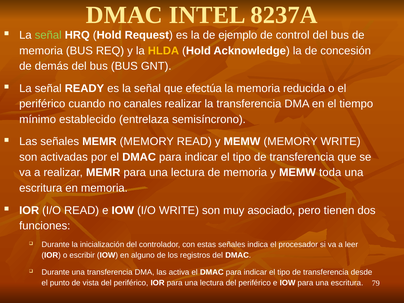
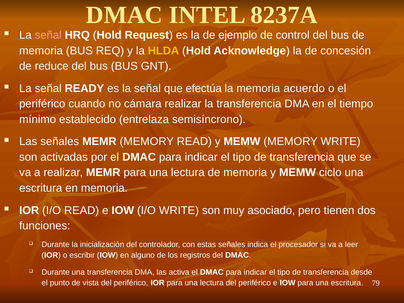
señal at (48, 35) colour: light green -> pink
demás: demás -> reduce
reducida: reducida -> acuerdo
canales: canales -> cámara
toda: toda -> ciclo
